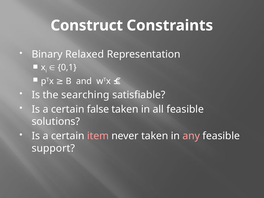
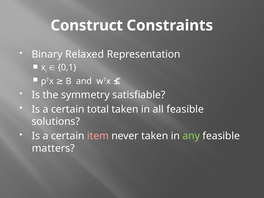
searching: searching -> symmetry
false: false -> total
any colour: pink -> light green
support: support -> matters
